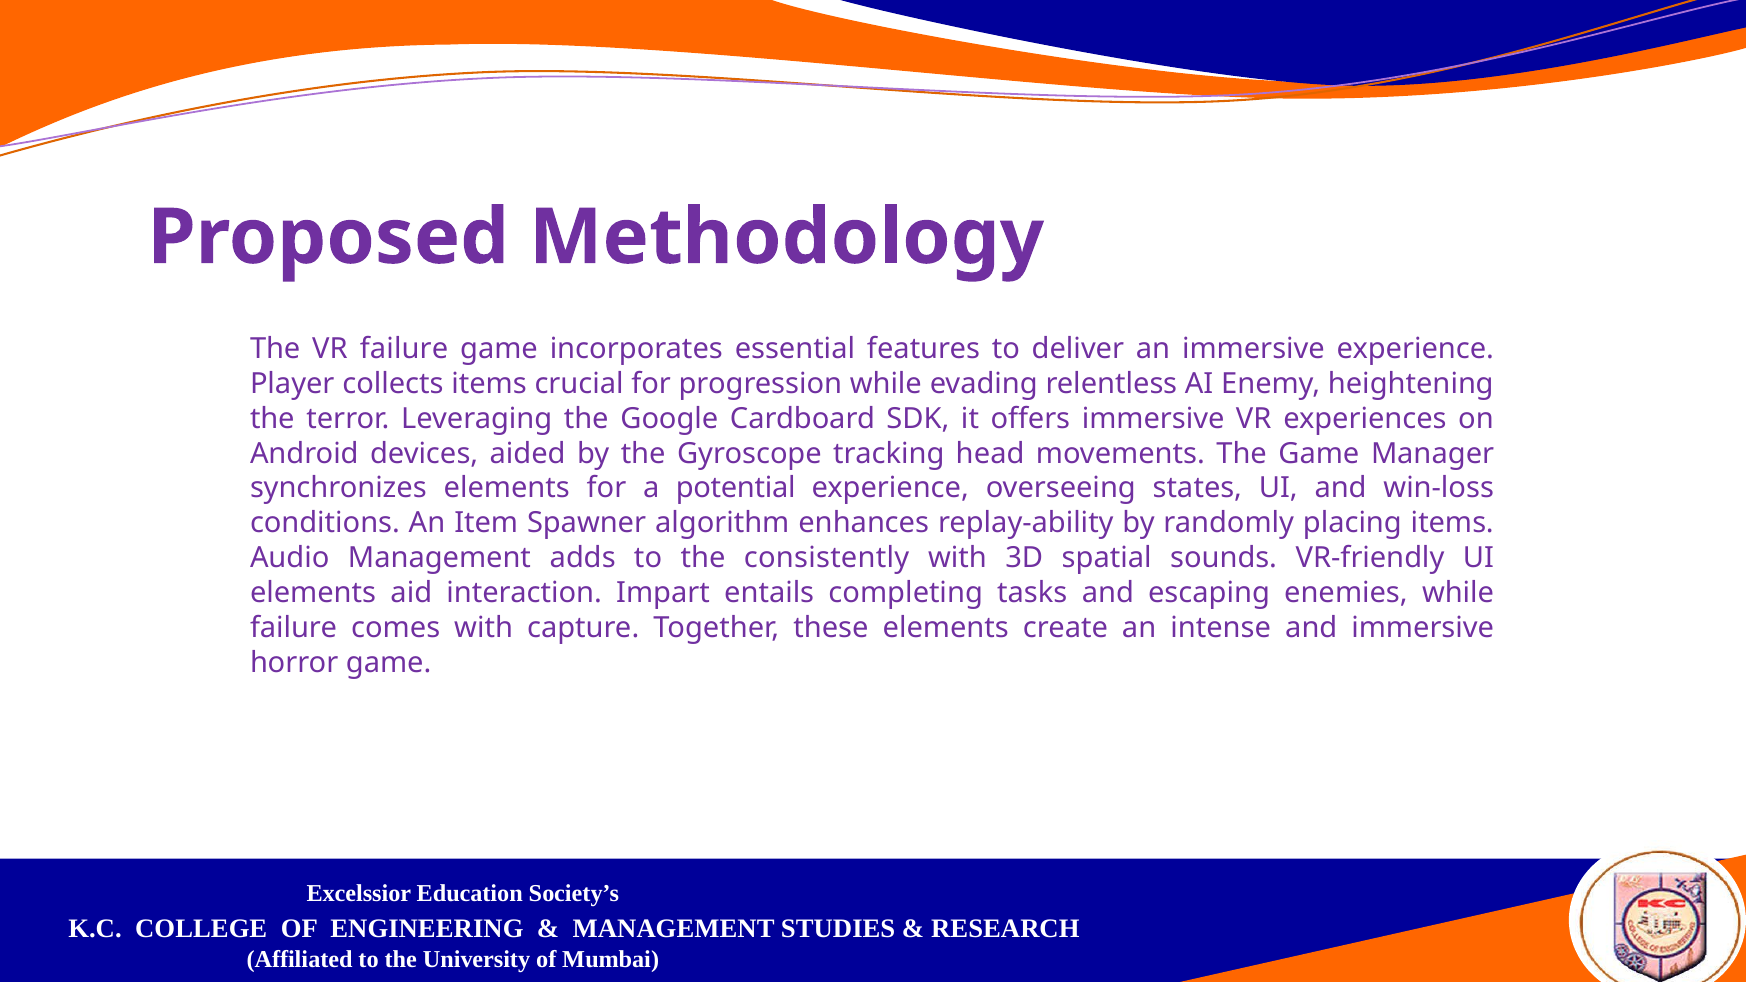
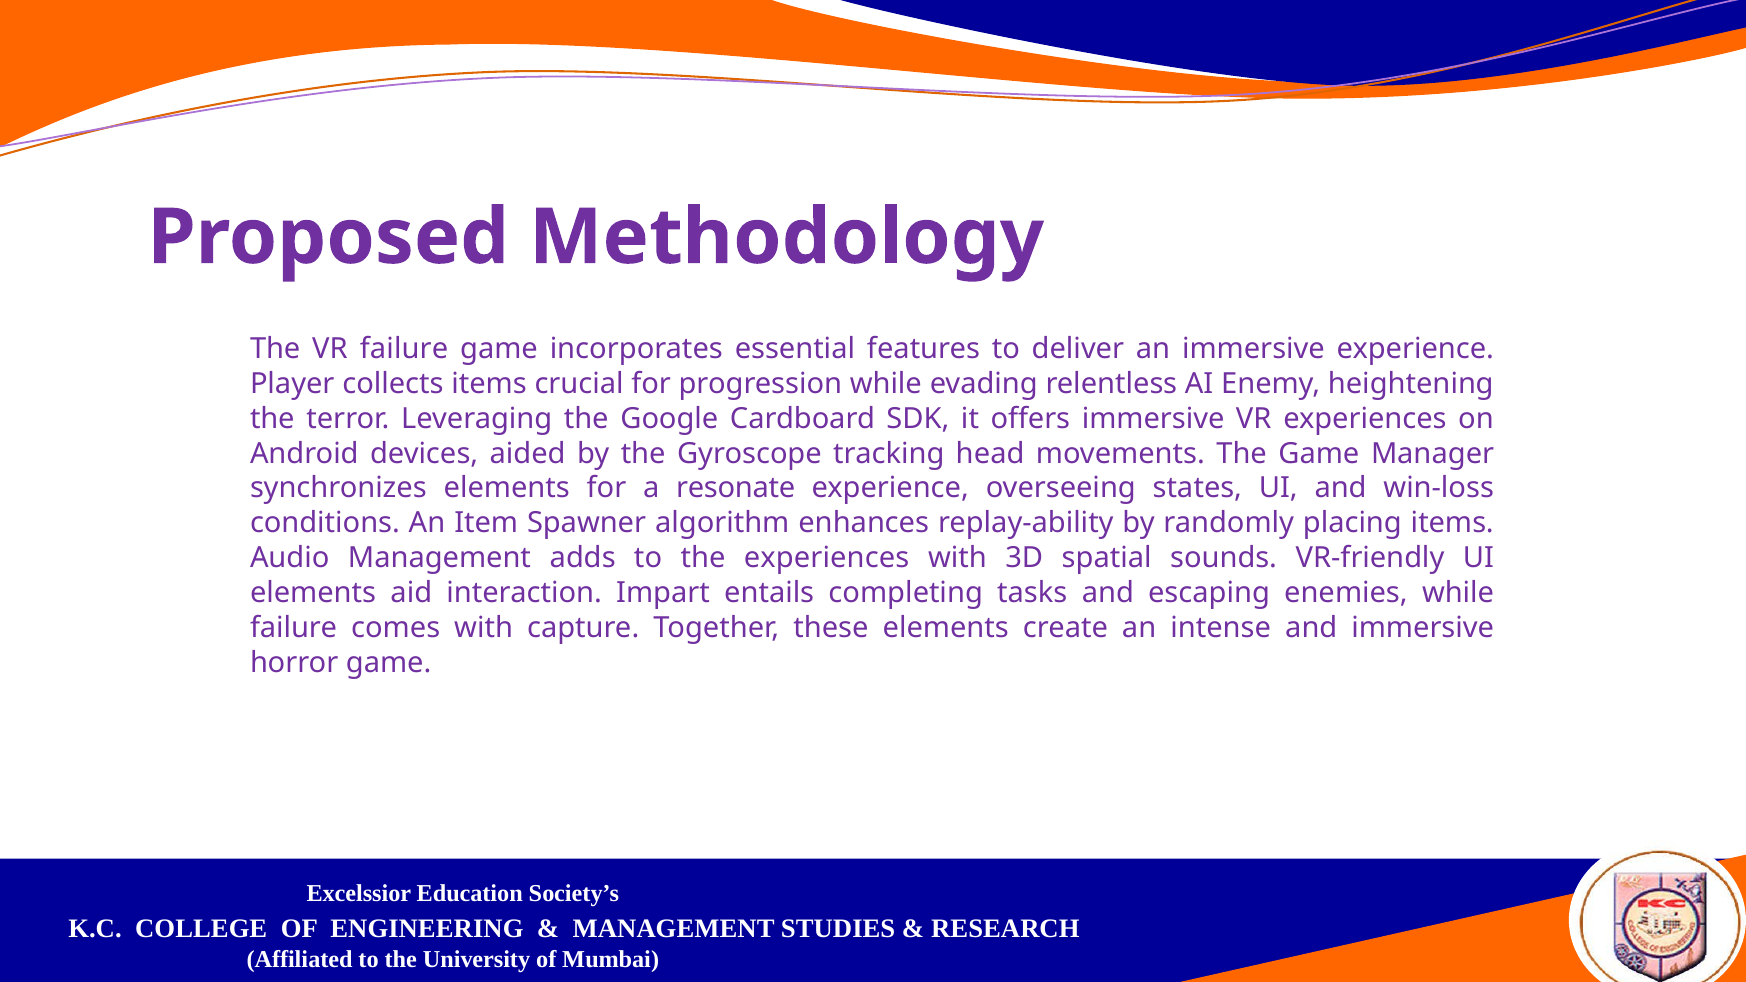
potential: potential -> resonate
the consistently: consistently -> experiences
